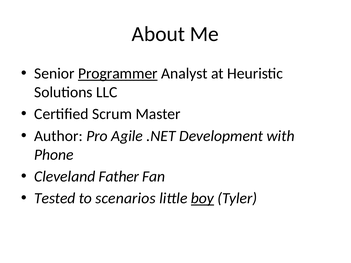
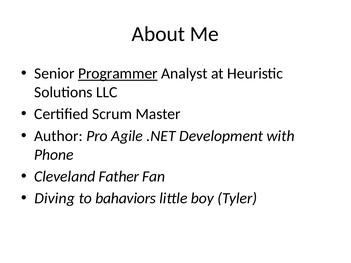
Tested: Tested -> Diving
scenarios: scenarios -> bahaviors
boy underline: present -> none
